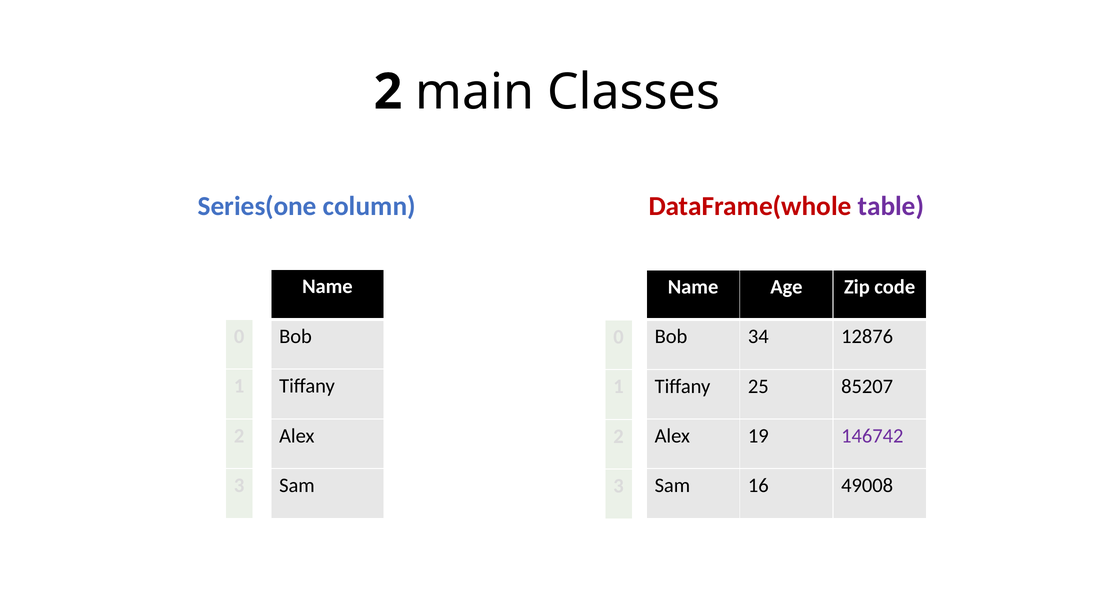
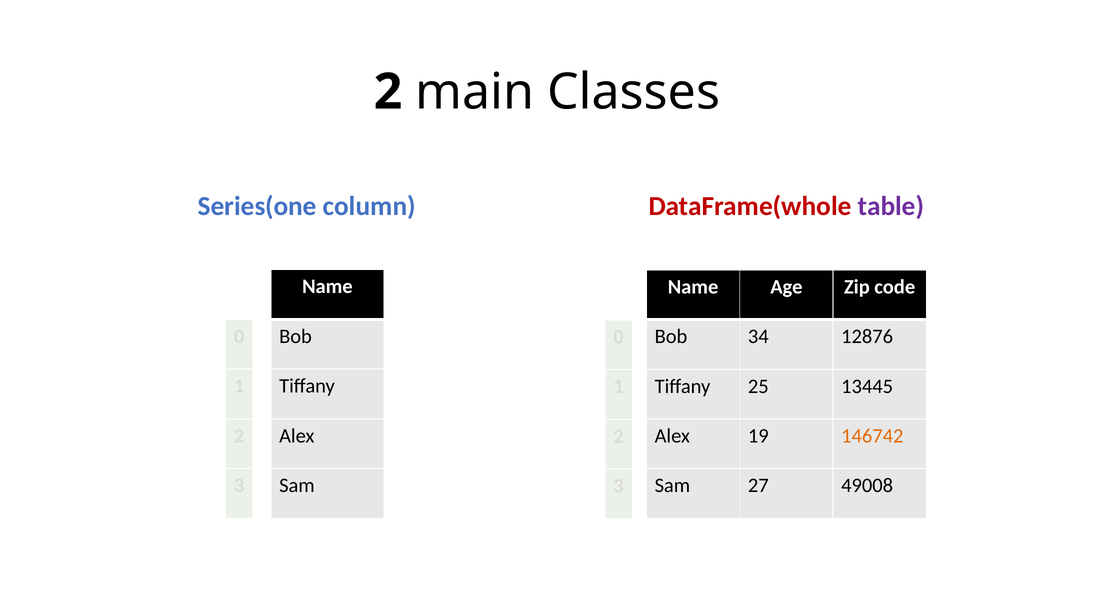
85207: 85207 -> 13445
146742 colour: purple -> orange
16: 16 -> 27
